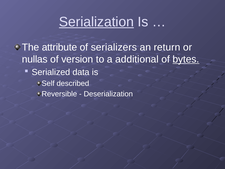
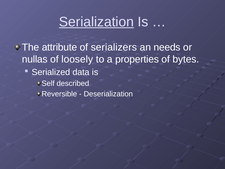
return: return -> needs
version: version -> loosely
additional: additional -> properties
bytes underline: present -> none
